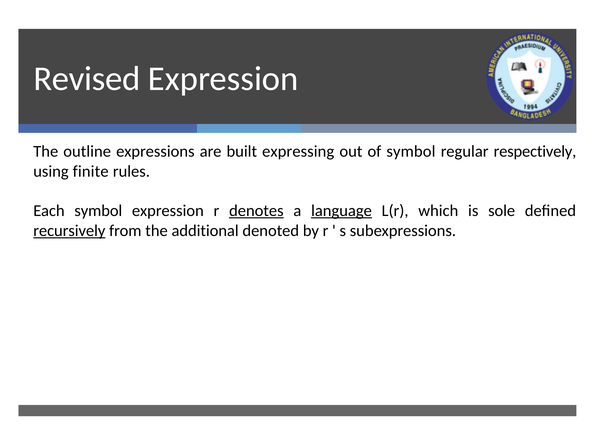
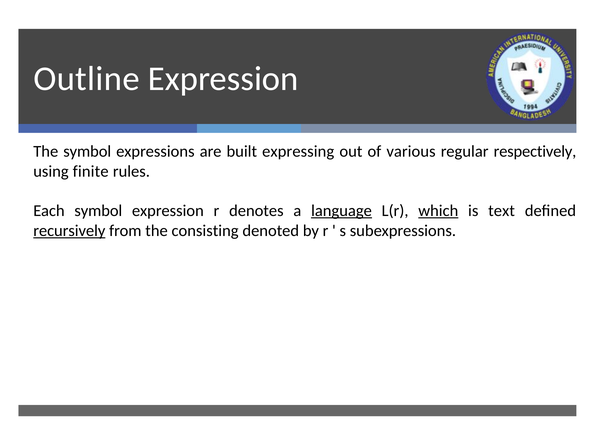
Revised: Revised -> Outline
The outline: outline -> symbol
of symbol: symbol -> various
denotes underline: present -> none
which underline: none -> present
sole: sole -> text
additional: additional -> consisting
